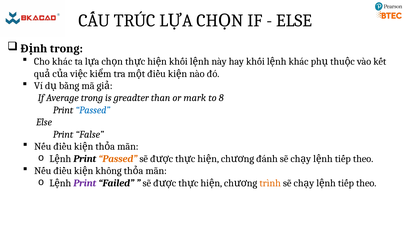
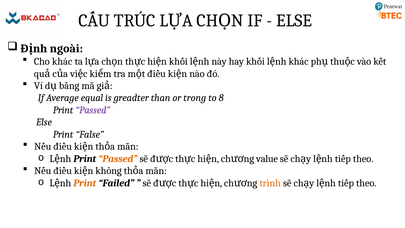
trong at (66, 48): trong -> ngoài
Average trong: trong -> equal
mark: mark -> trong
Passed at (93, 110) colour: blue -> purple
đánh: đánh -> value
Print at (85, 183) colour: purple -> orange
